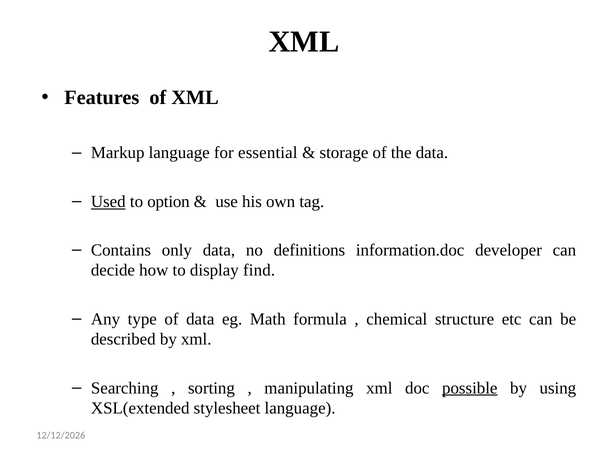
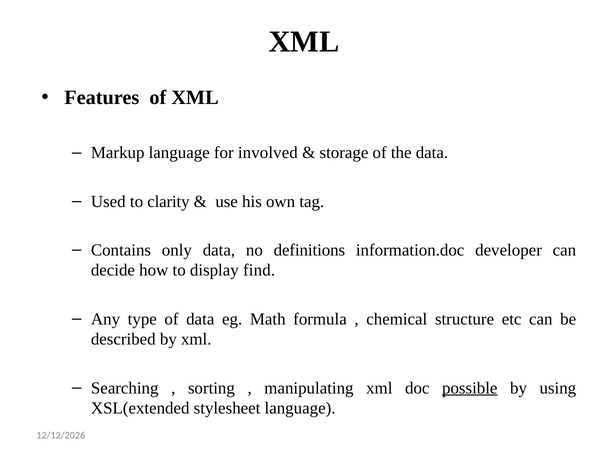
essential: essential -> involved
Used underline: present -> none
option: option -> clarity
